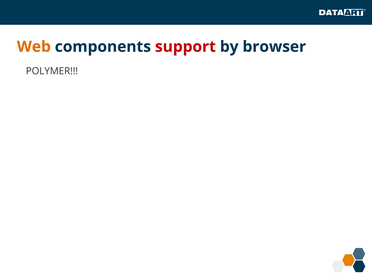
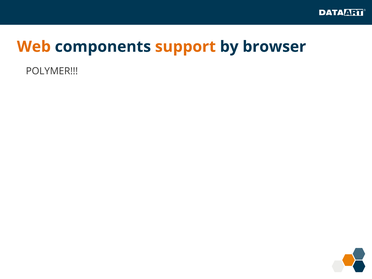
support colour: red -> orange
